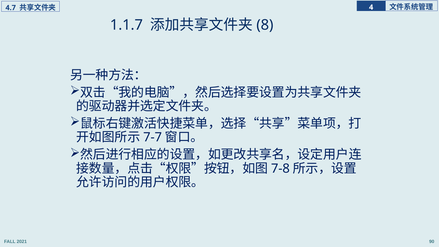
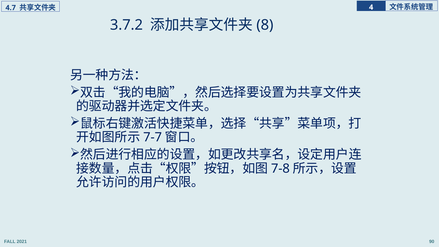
1.1.7: 1.1.7 -> 3.7.2
